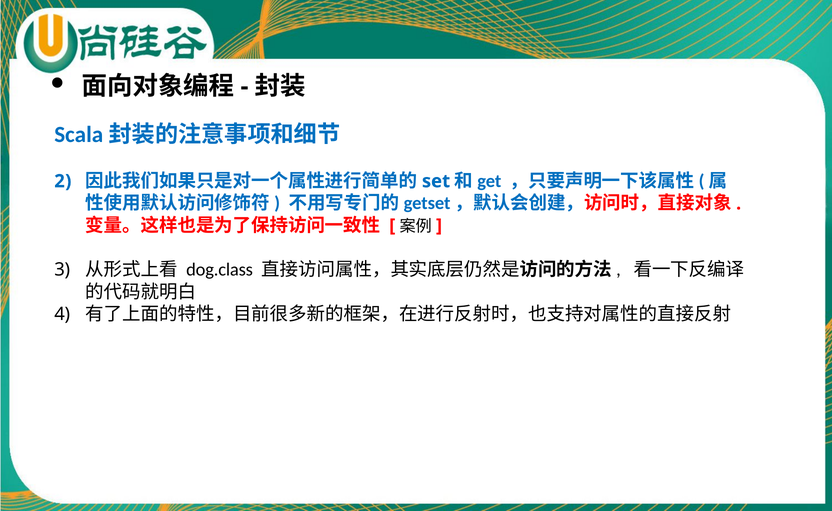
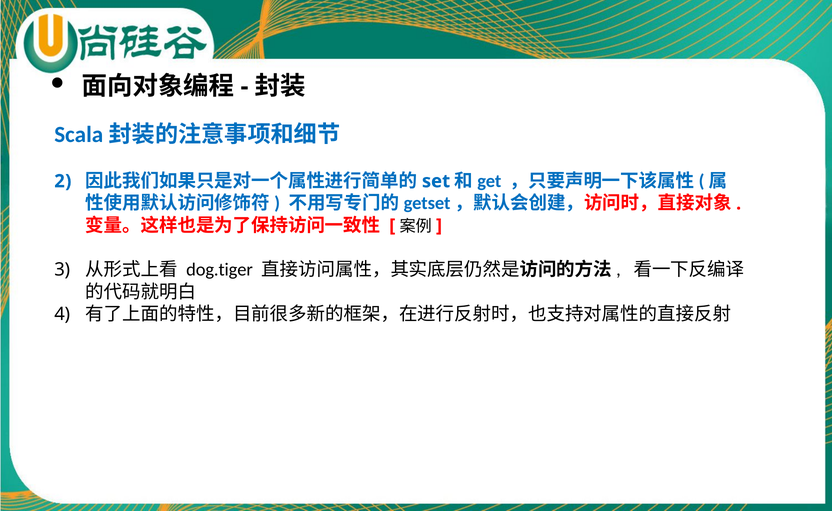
dog.class: dog.class -> dog.tiger
